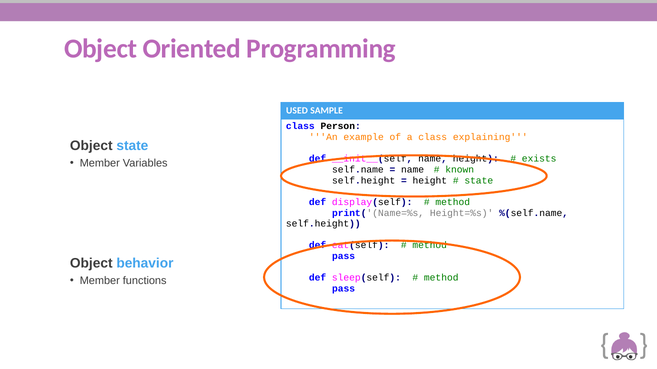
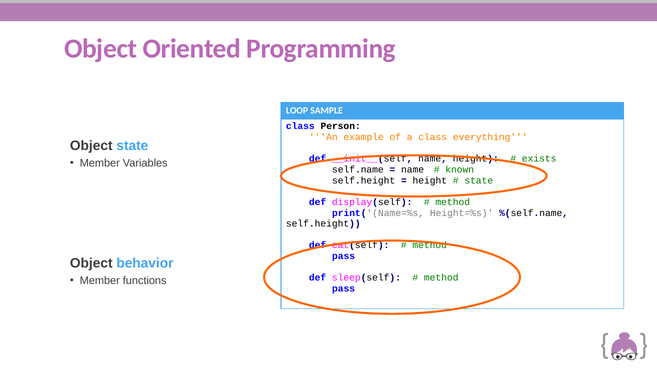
USED: USED -> LOOP
explaining: explaining -> everything
